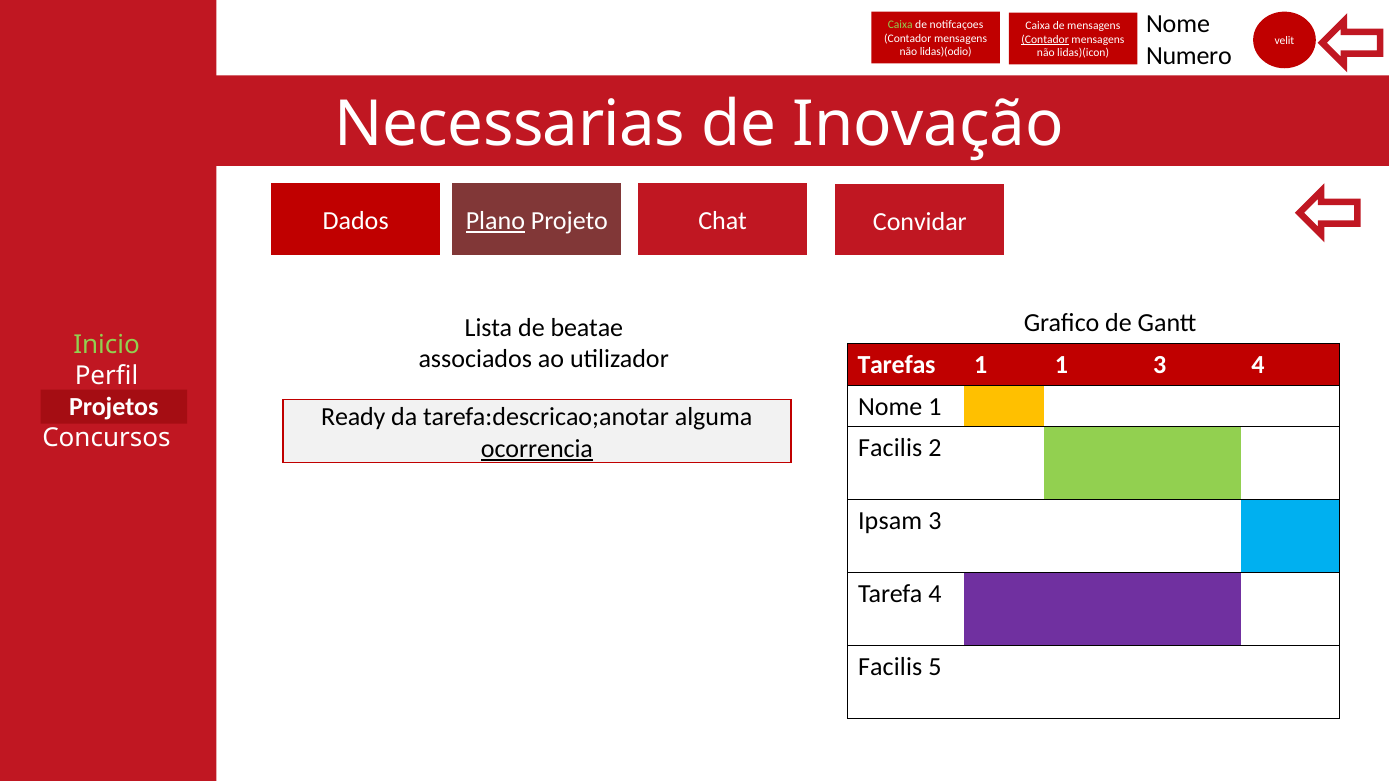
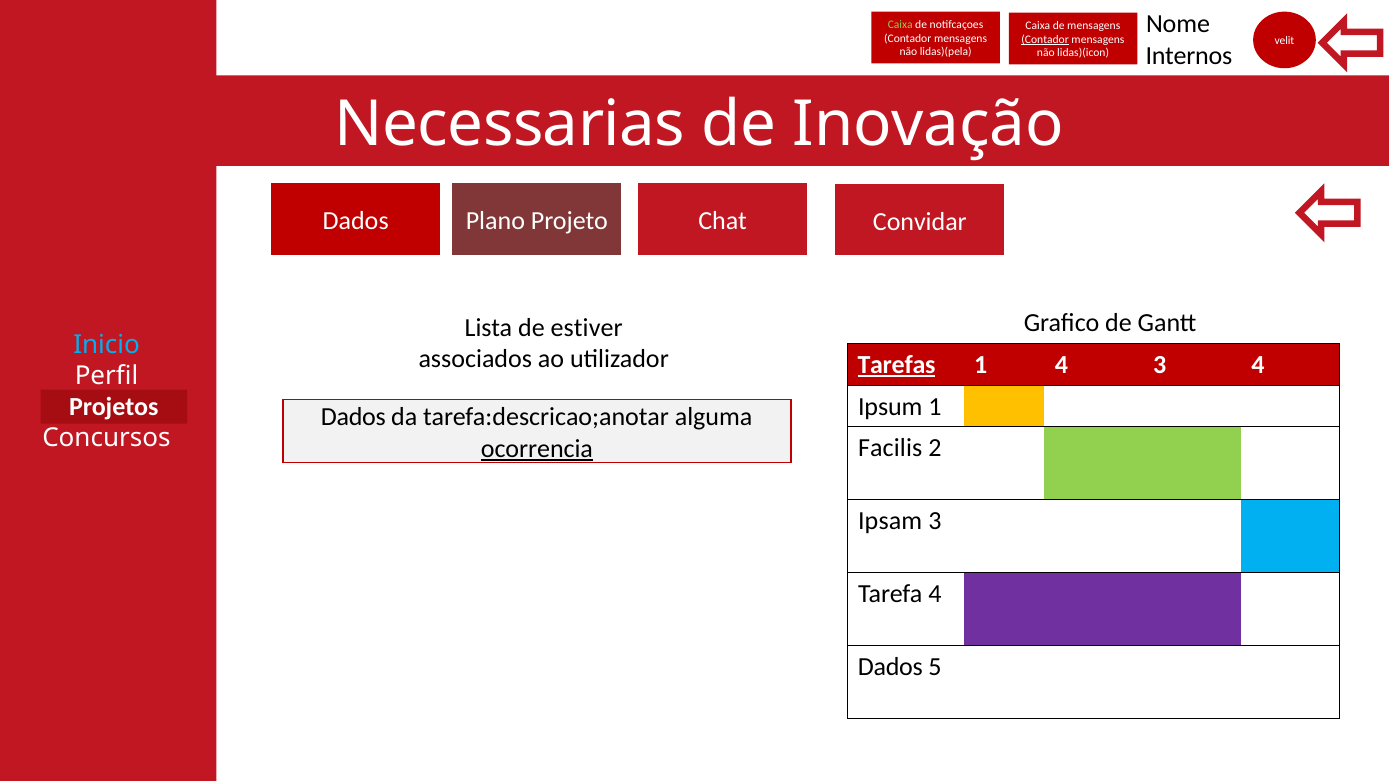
Numero: Numero -> Internos
lidas)(odio: lidas)(odio -> lidas)(pela
Plano underline: present -> none
beatae: beatae -> estiver
Inicio colour: light green -> light blue
Tarefas underline: none -> present
1 1: 1 -> 4
Nome at (890, 407): Nome -> Ipsum
Ready at (353, 417): Ready -> Dados
Facilis at (890, 667): Facilis -> Dados
